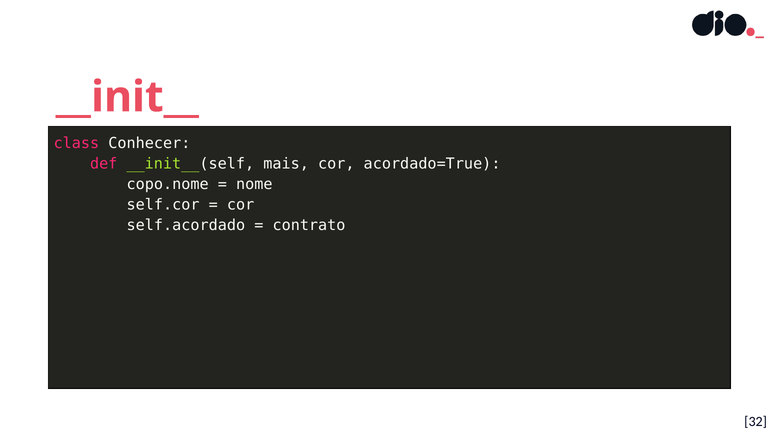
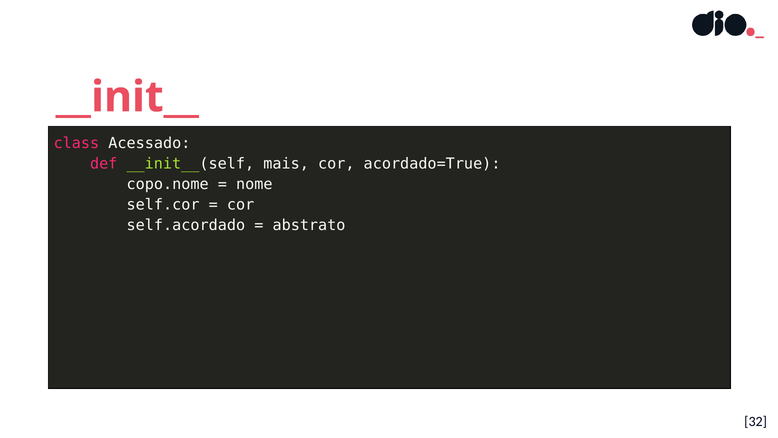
Conhecer: Conhecer -> Acessado
contrato: contrato -> abstrato
